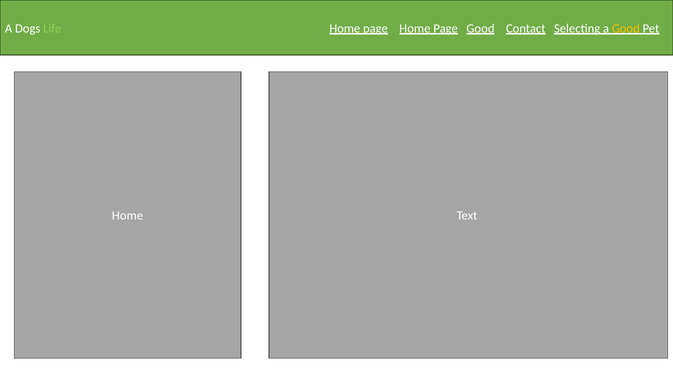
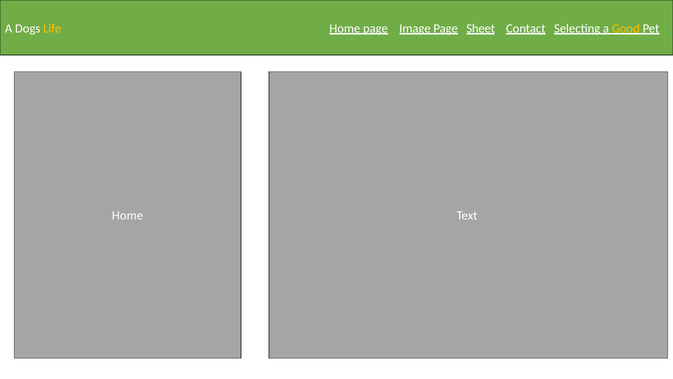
Life colour: light green -> yellow
page Home: Home -> Image
Page Good: Good -> Sheet
